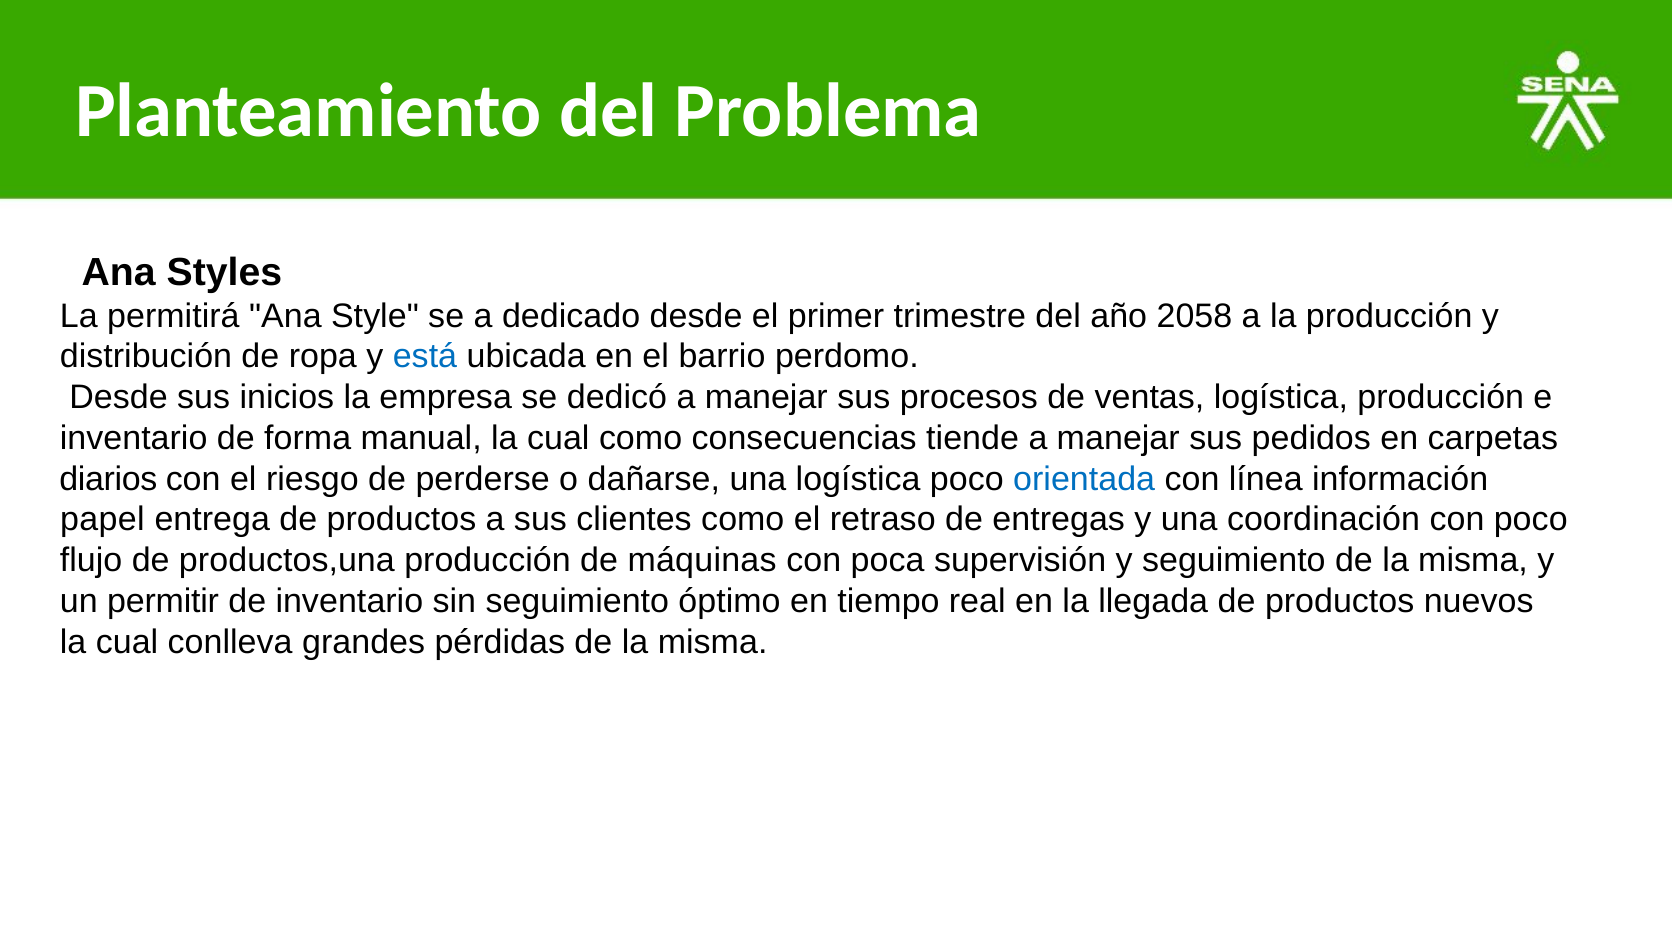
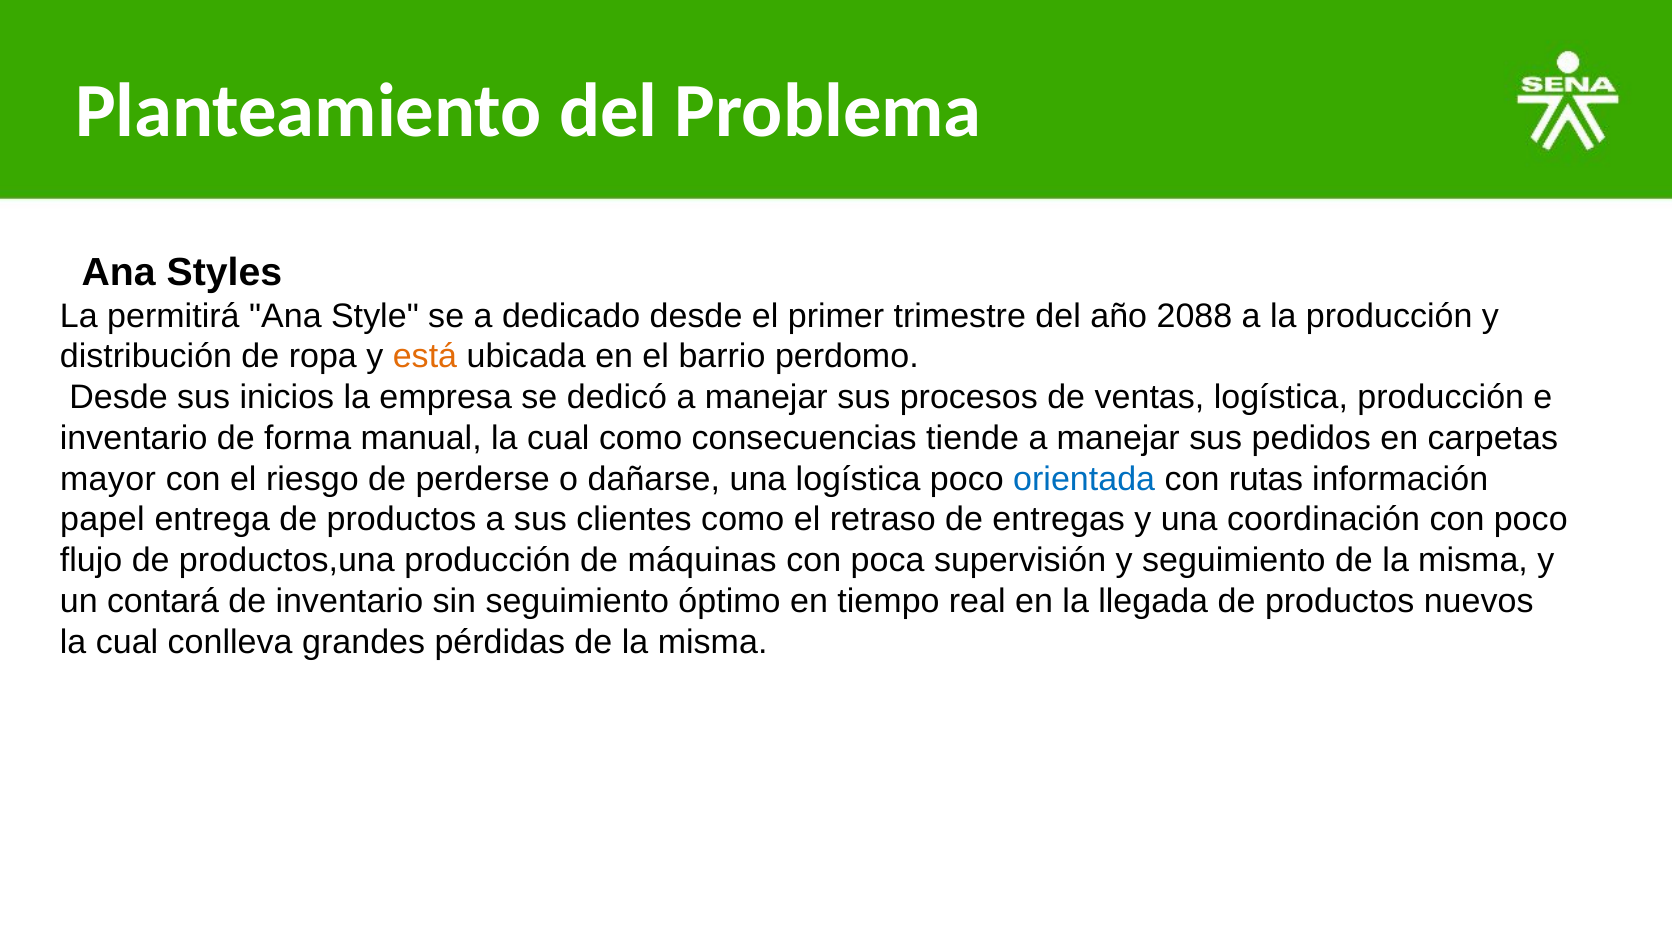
2058: 2058 -> 2088
está colour: blue -> orange
diarios: diarios -> mayor
línea: línea -> rutas
permitir: permitir -> contará
